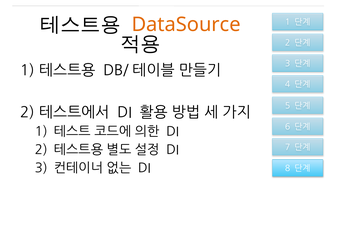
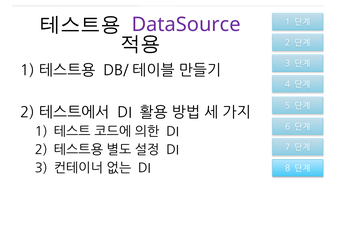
DataSource colour: orange -> purple
